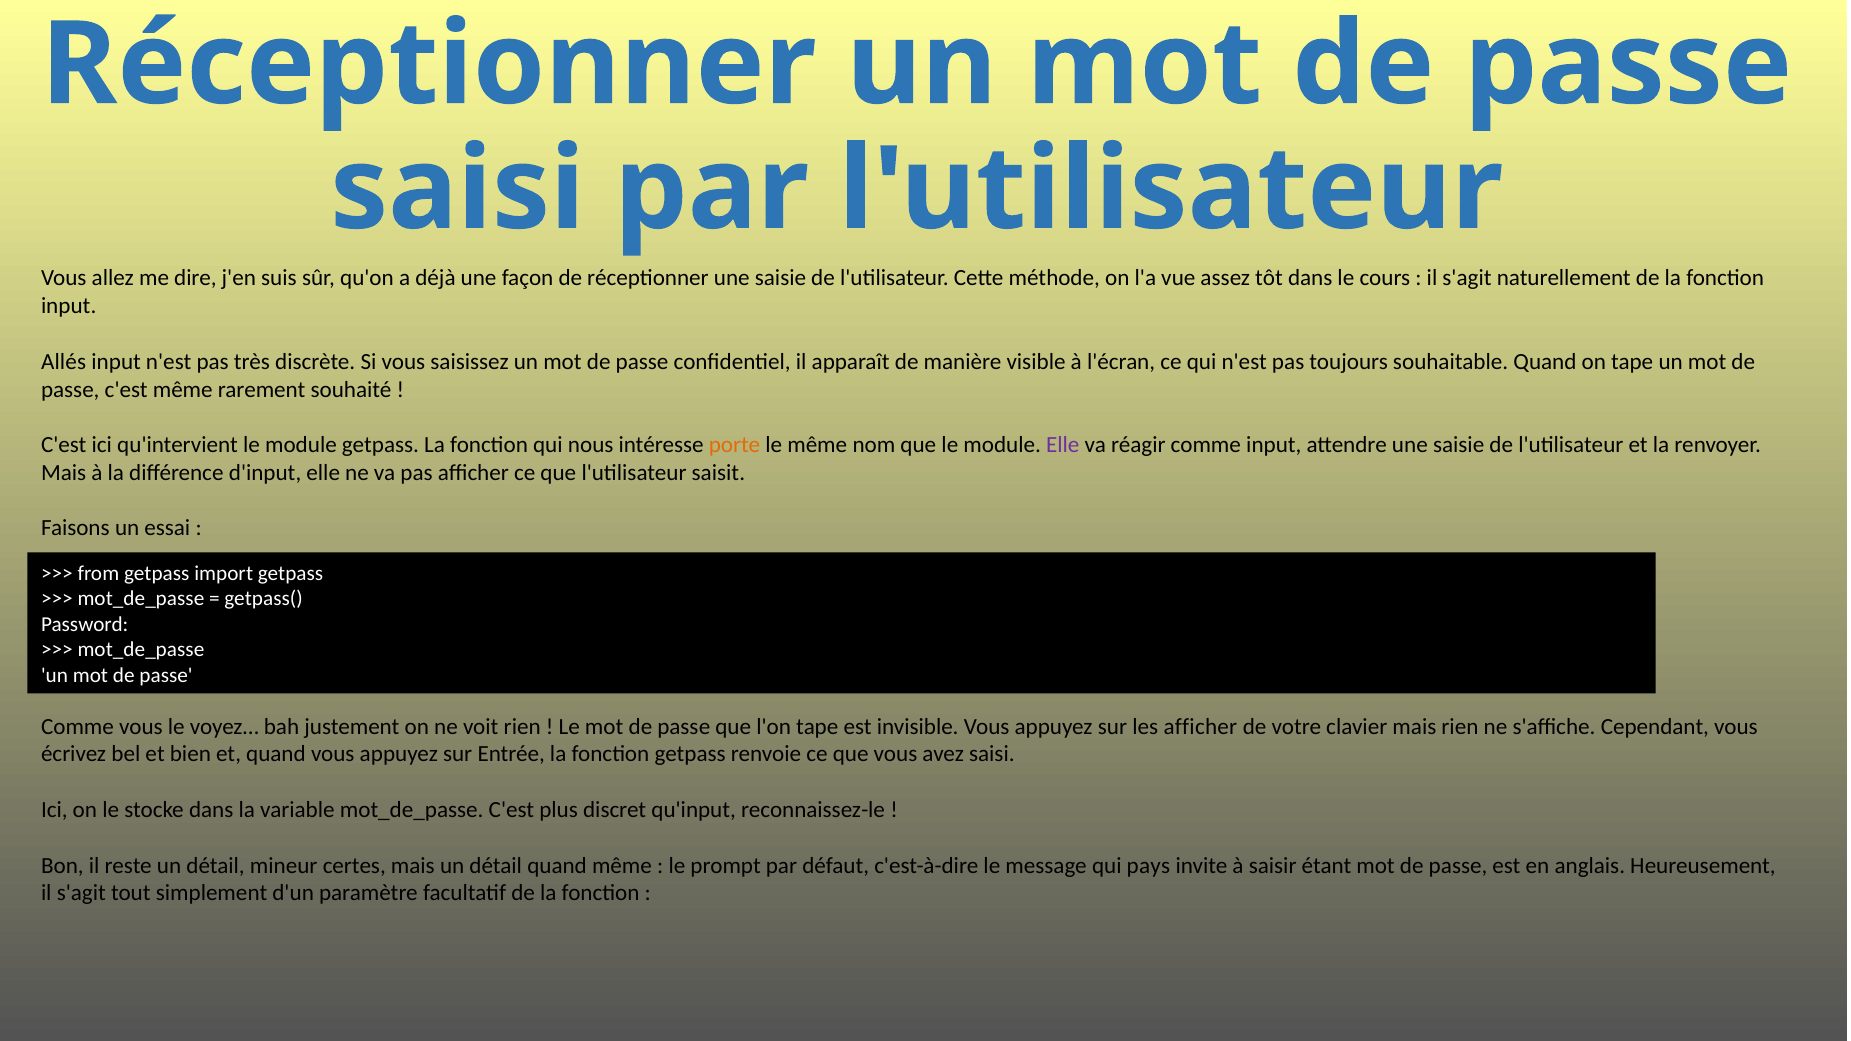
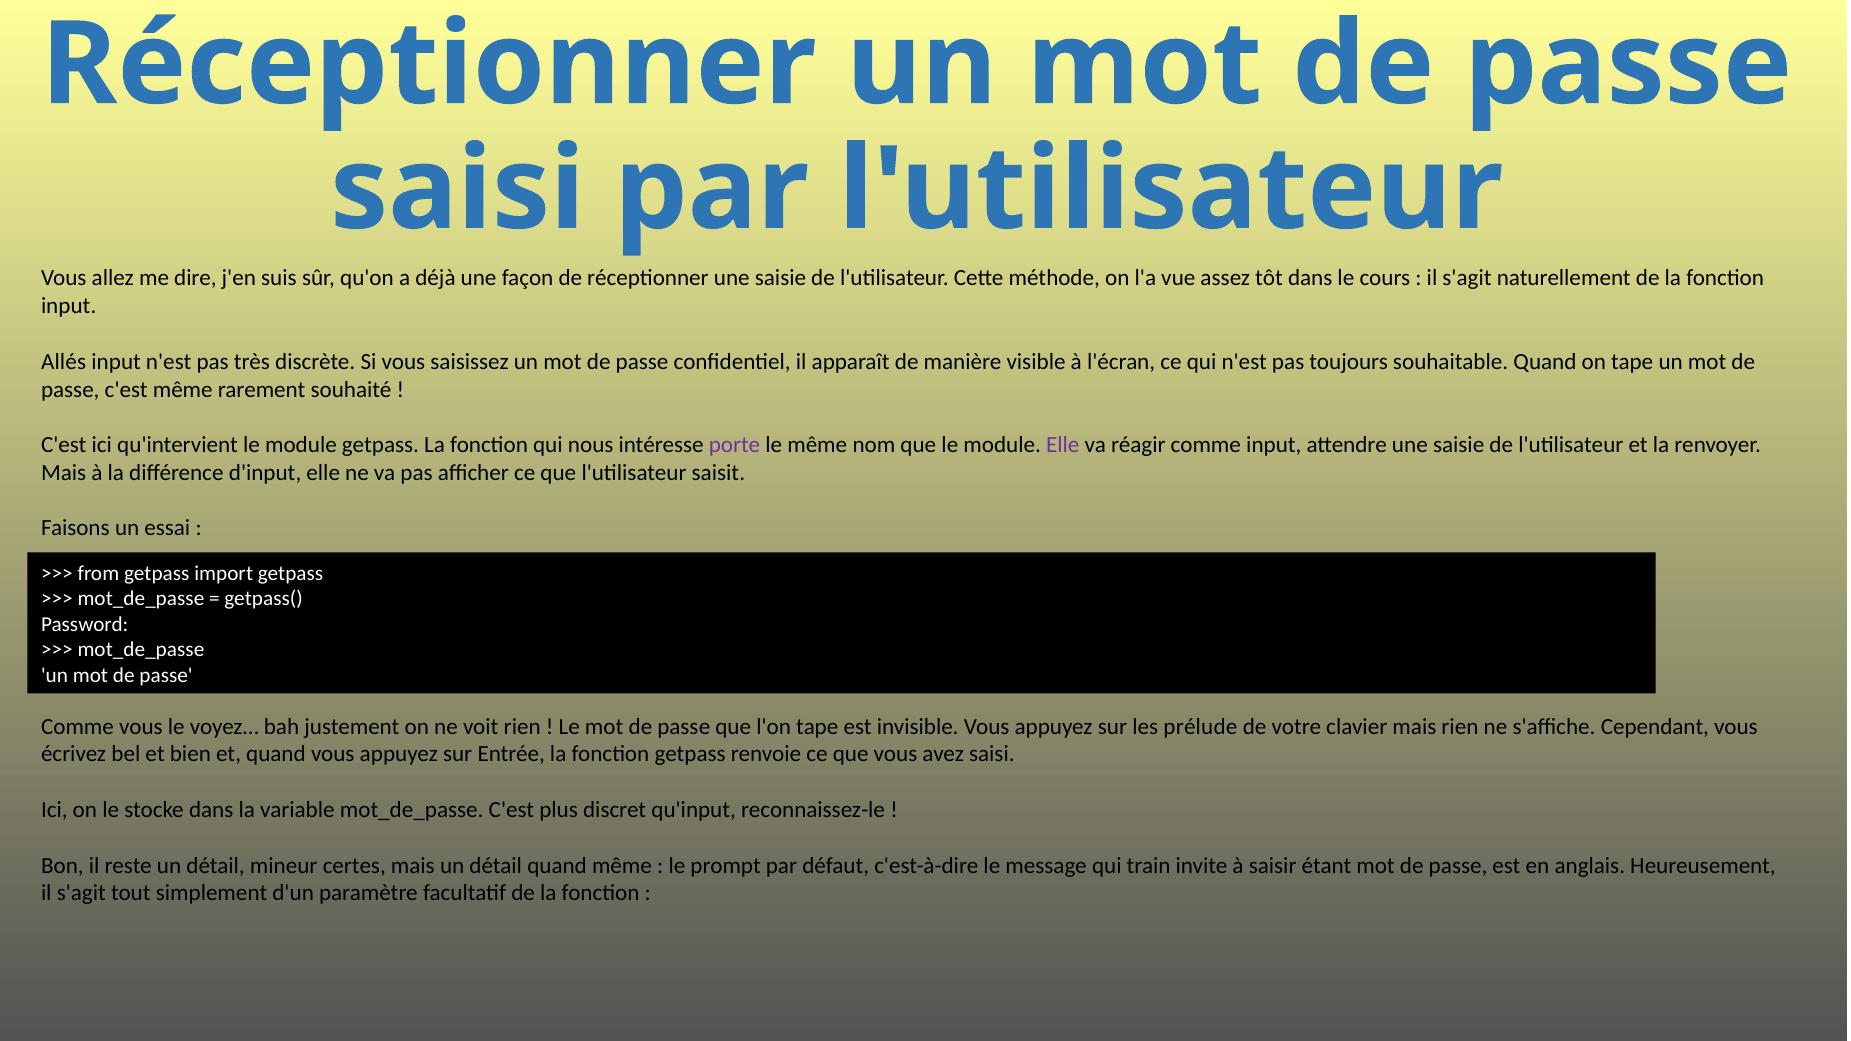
porte colour: orange -> purple
les afficher: afficher -> prélude
pays: pays -> train
